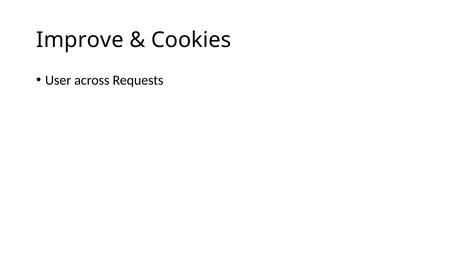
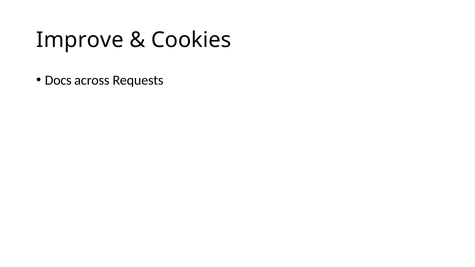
User: User -> Docs
